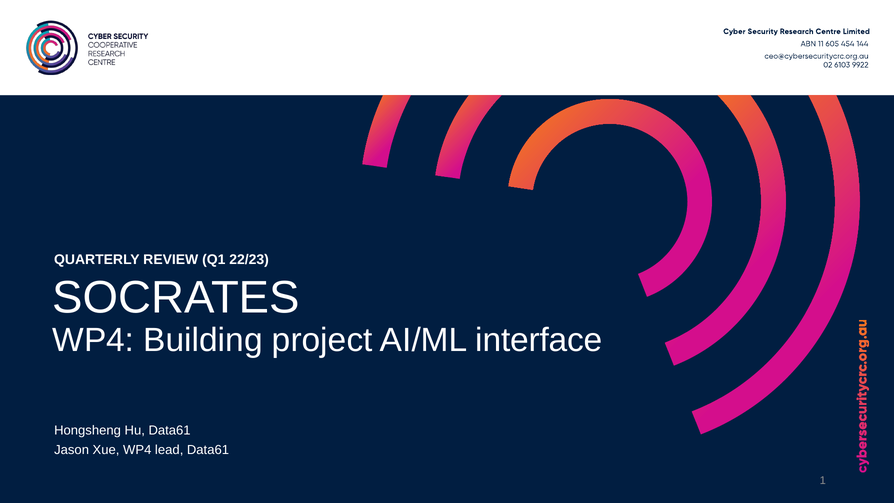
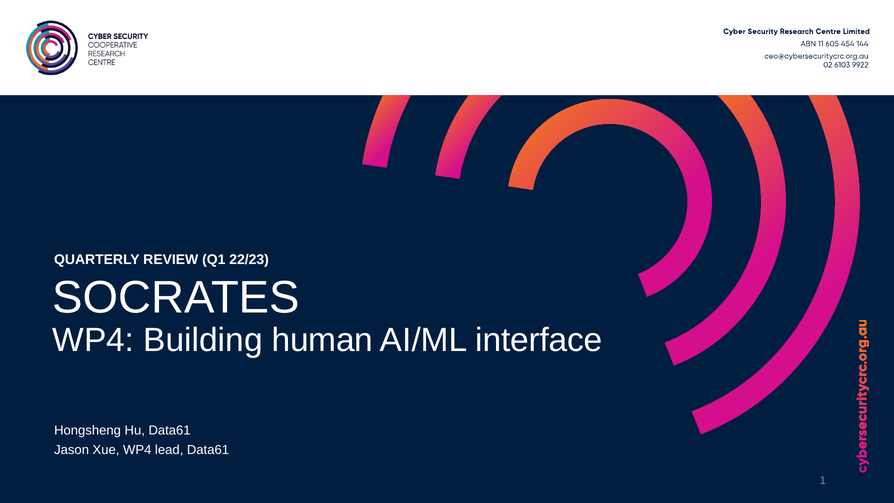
project: project -> human
